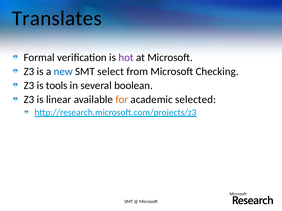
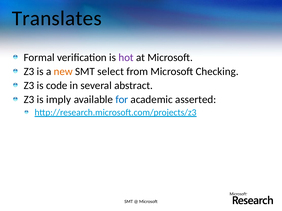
new colour: blue -> orange
tools: tools -> code
boolean: boolean -> abstract
linear: linear -> imply
for colour: orange -> blue
selected: selected -> asserted
